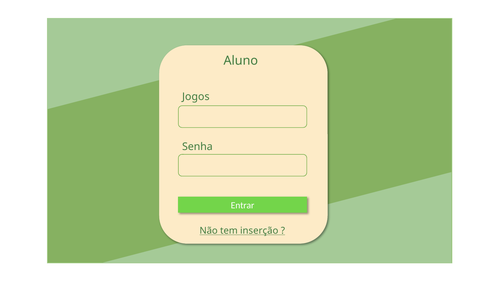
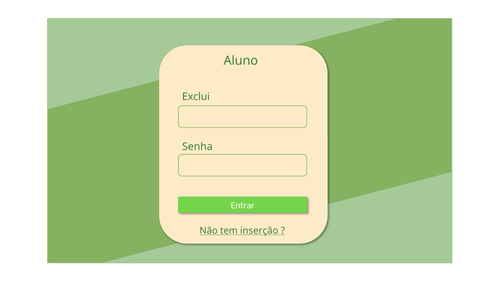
Jogos: Jogos -> Exclui
